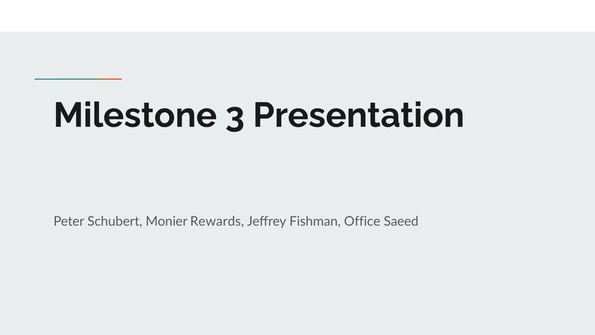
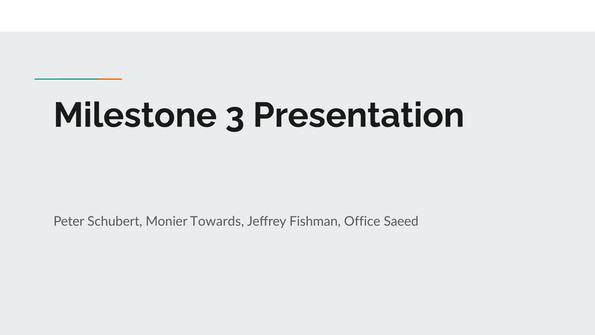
Rewards: Rewards -> Towards
